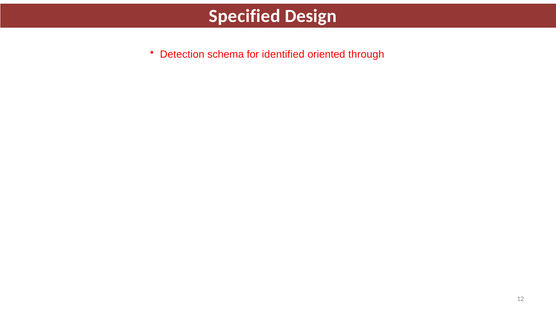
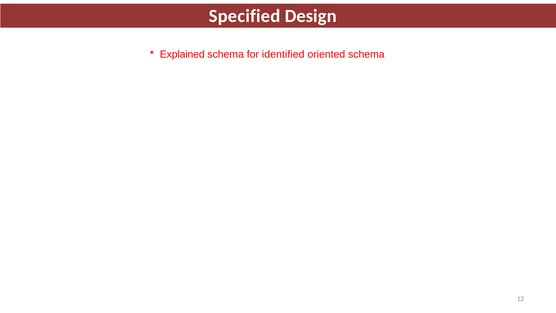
Detection: Detection -> Explained
oriented through: through -> schema
